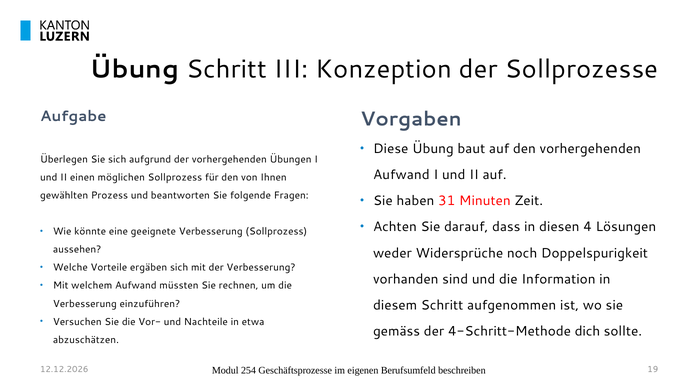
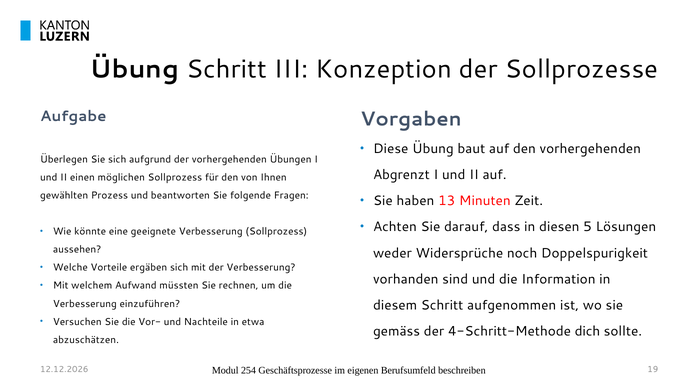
Aufwand at (401, 175): Aufwand -> Abgrenzt
31: 31 -> 13
4: 4 -> 5
